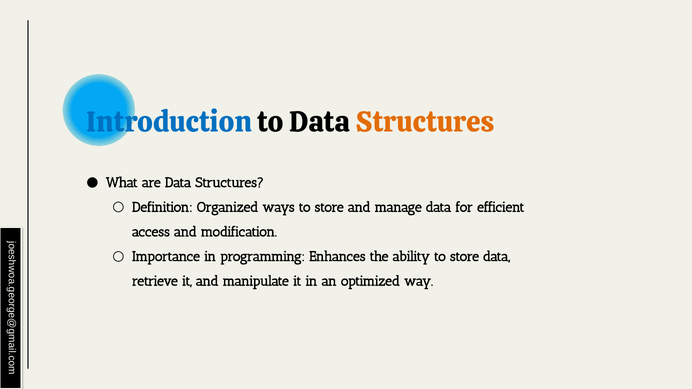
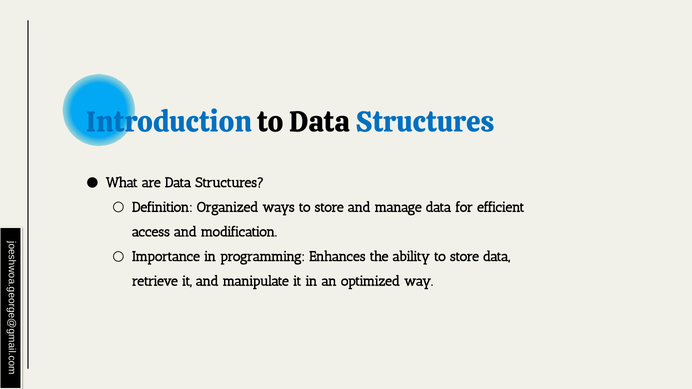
Structures at (425, 123) colour: orange -> blue
